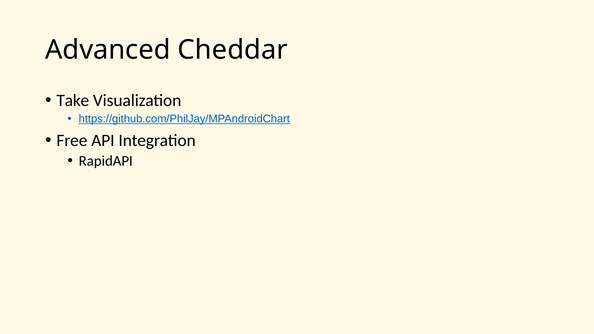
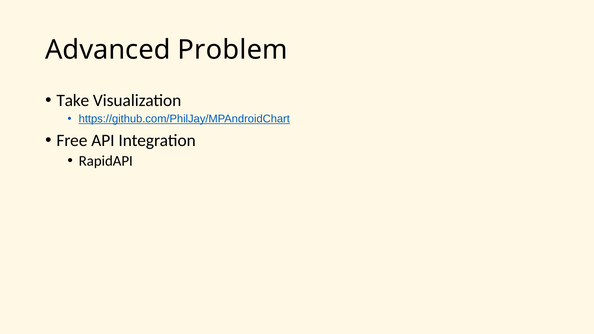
Cheddar: Cheddar -> Problem
